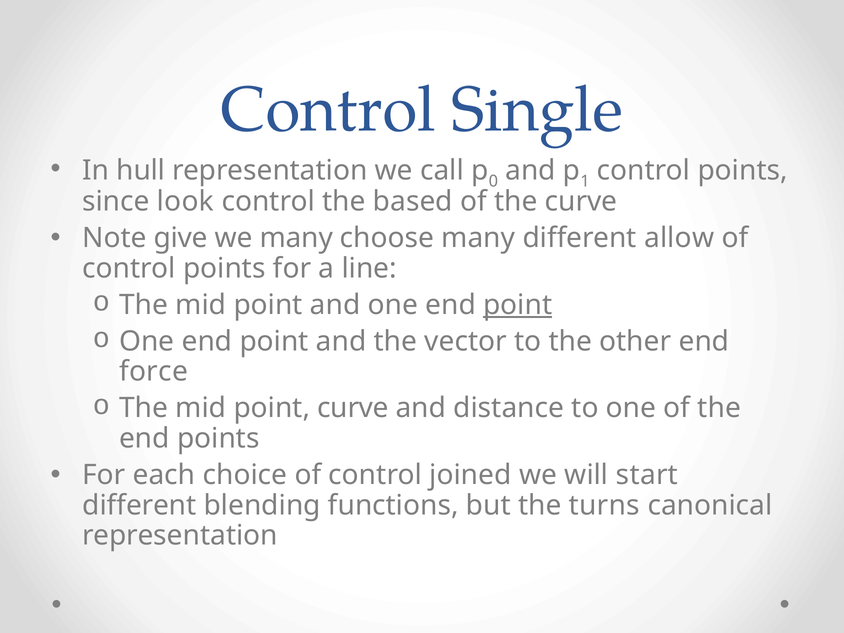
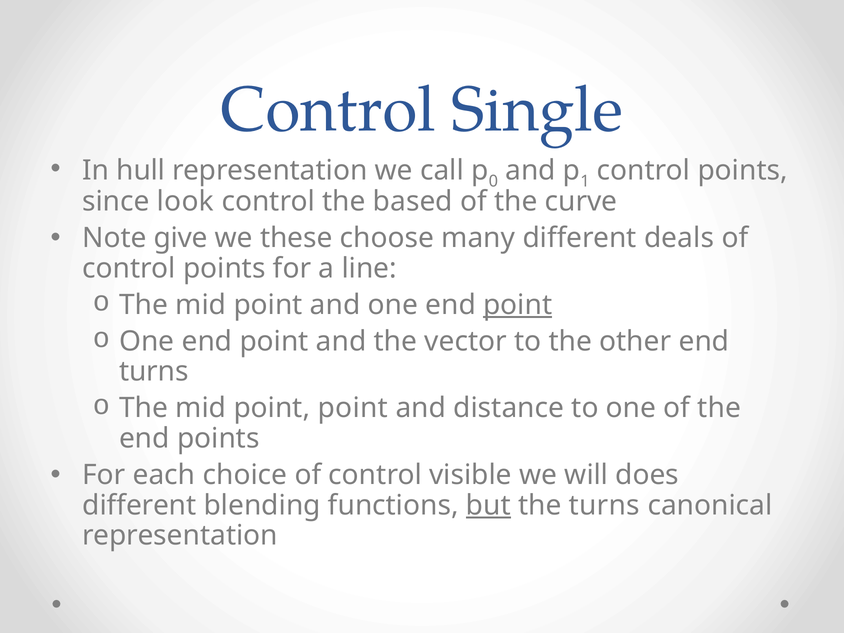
we many: many -> these
allow: allow -> deals
force at (154, 372): force -> turns
point curve: curve -> point
joined: joined -> visible
start: start -> does
but underline: none -> present
